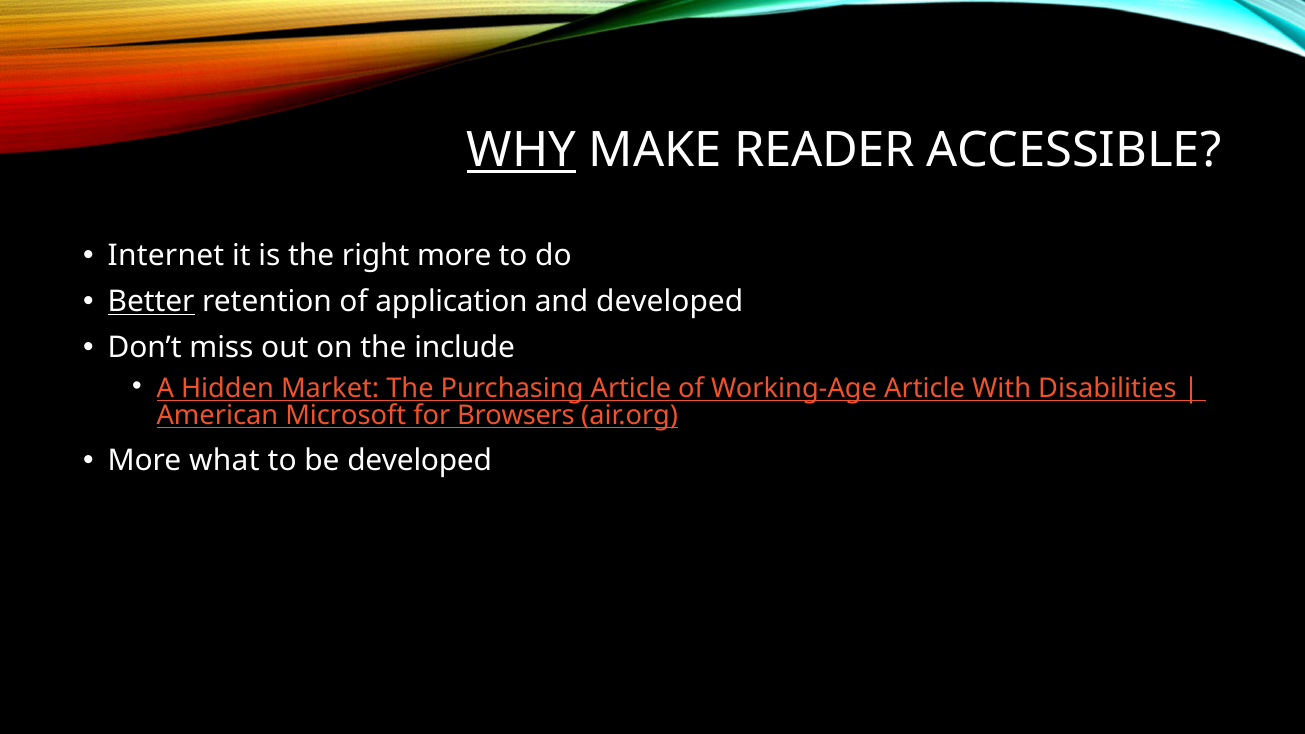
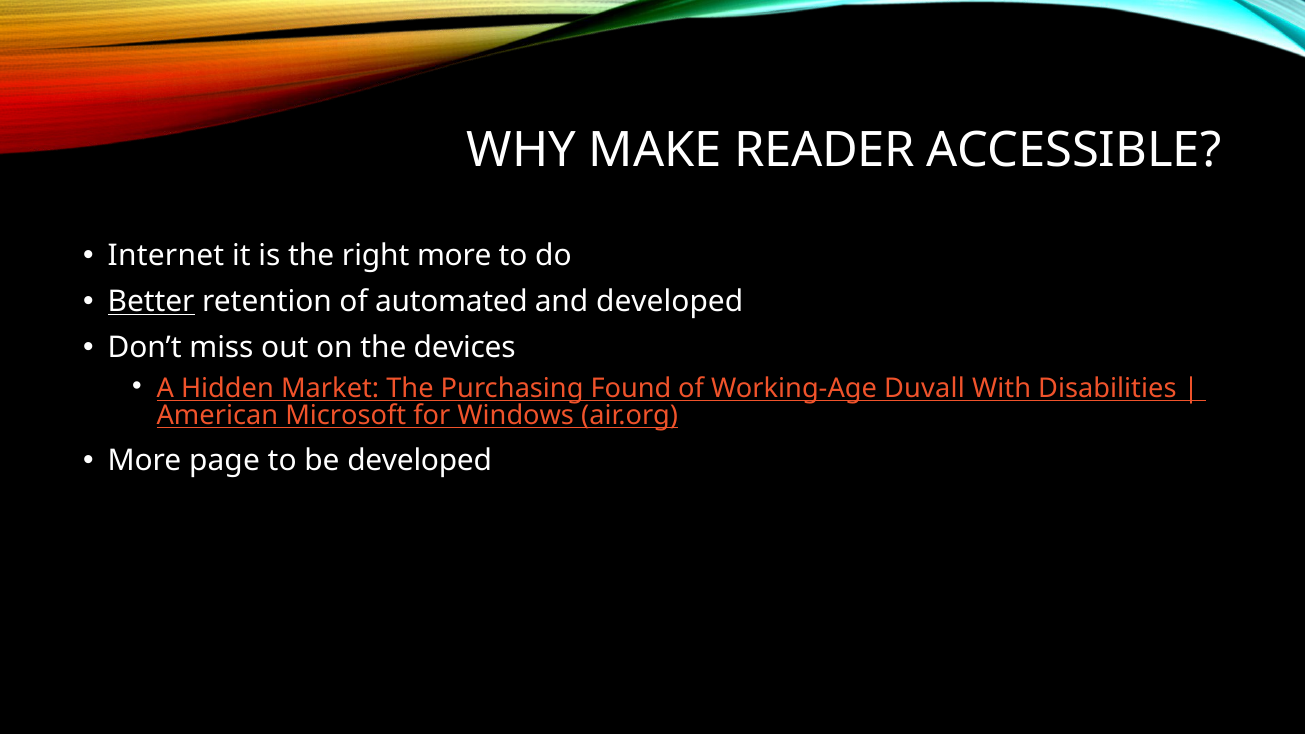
WHY underline: present -> none
application: application -> automated
include: include -> devices
Purchasing Article: Article -> Found
Working-Age Article: Article -> Duvall
Browsers: Browsers -> Windows
what: what -> page
